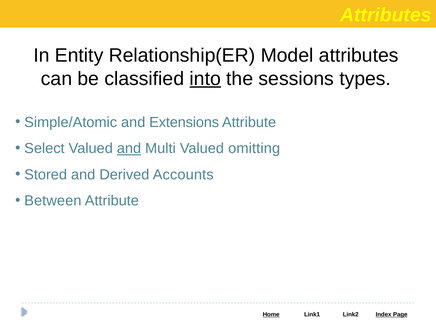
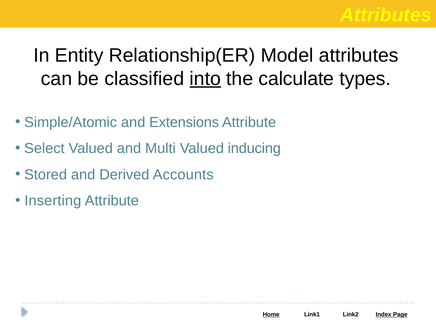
sessions: sessions -> calculate
and at (129, 148) underline: present -> none
omitting: omitting -> inducing
Between: Between -> Inserting
